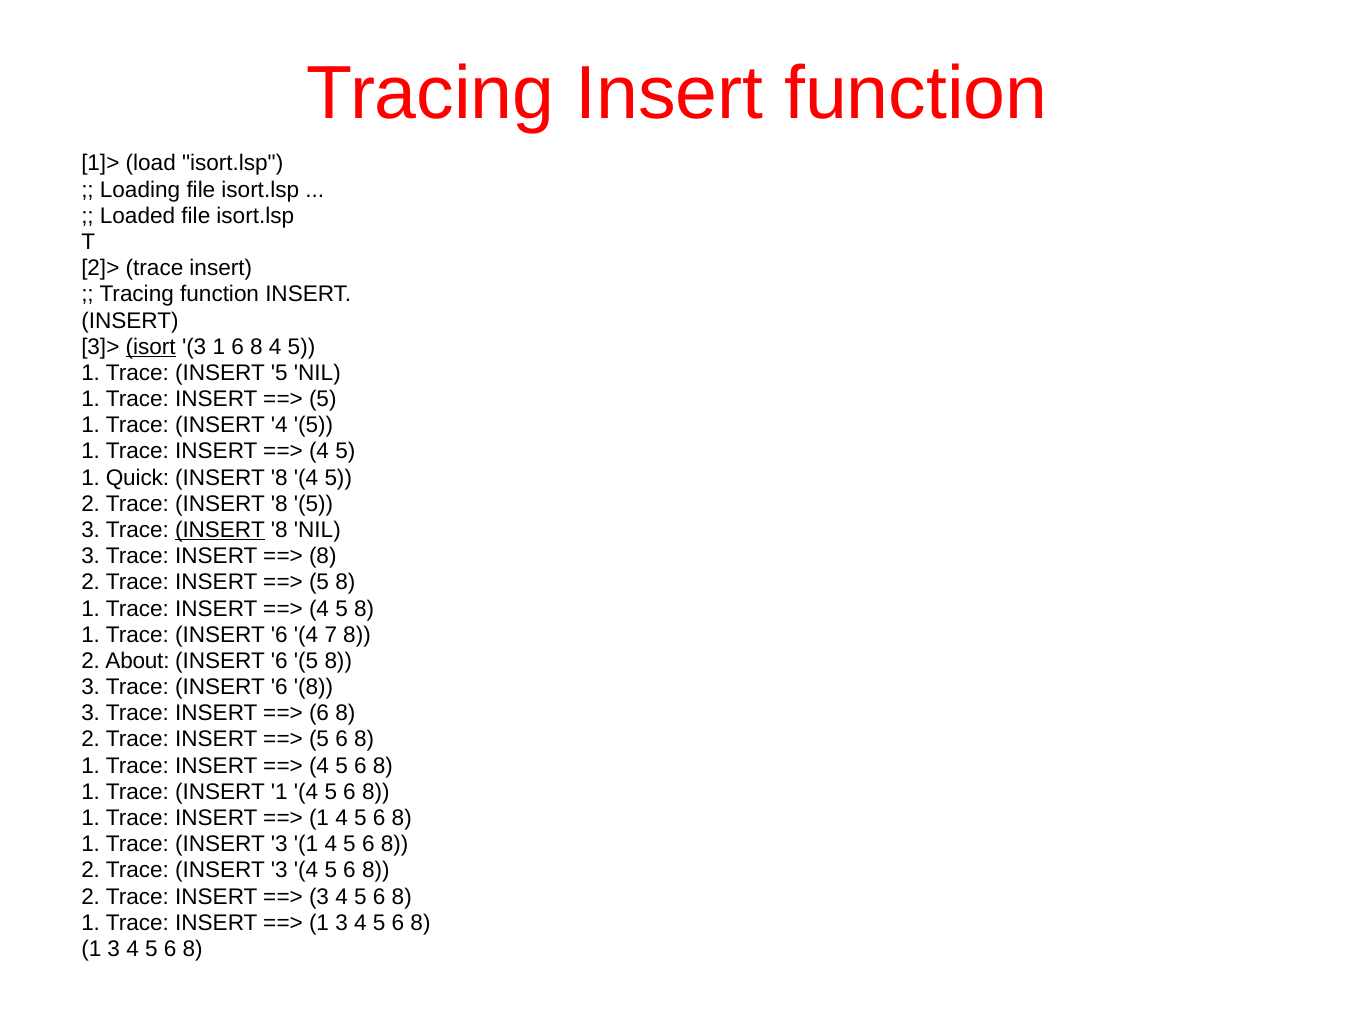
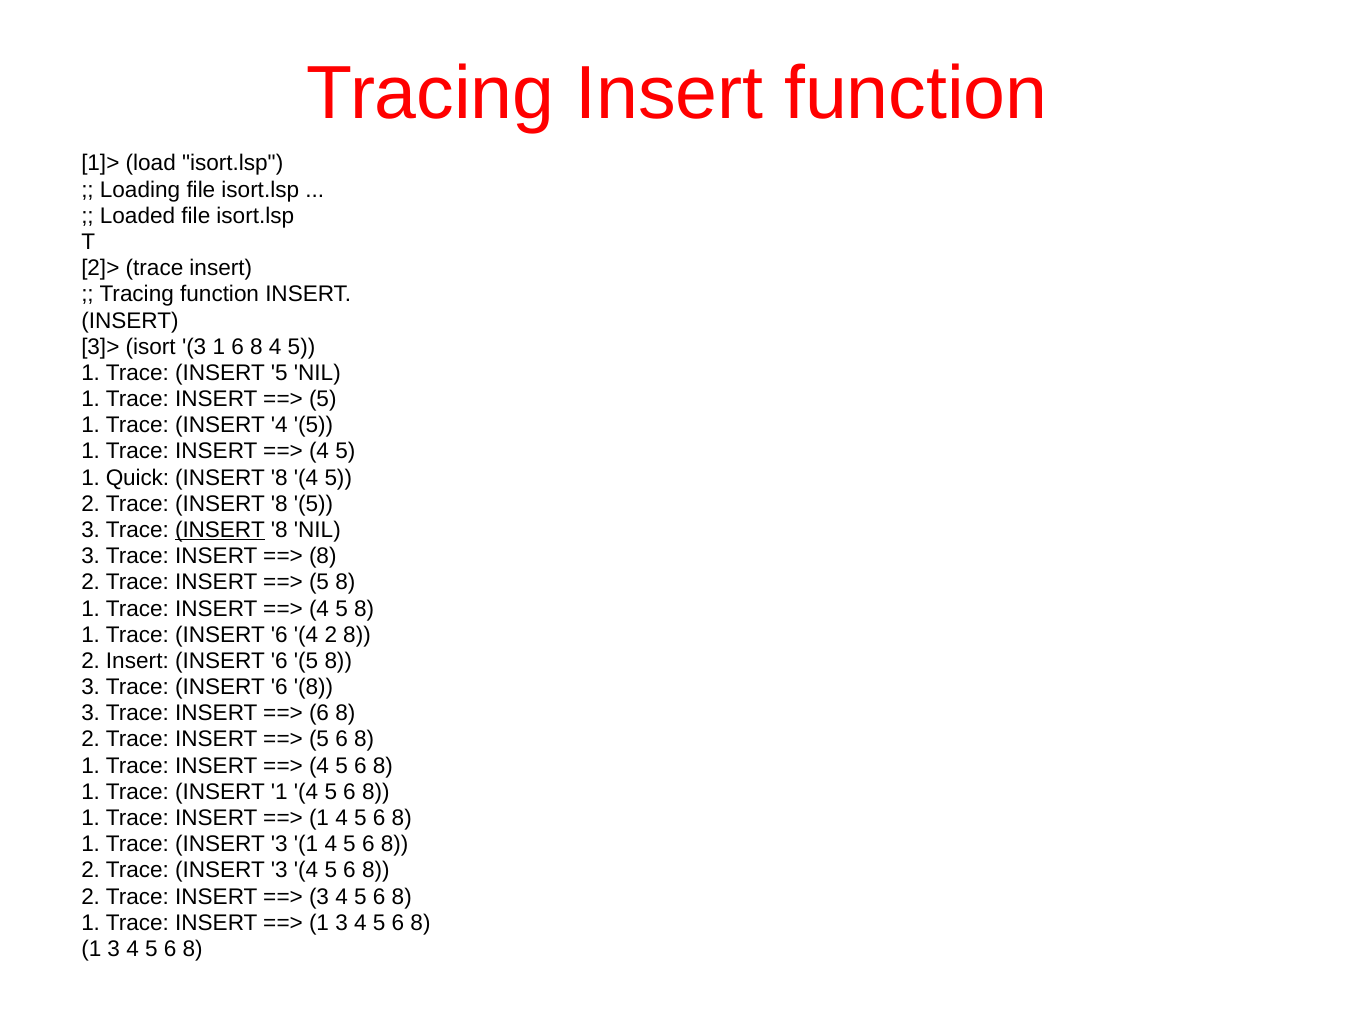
isort underline: present -> none
4 7: 7 -> 2
2 About: About -> Insert
